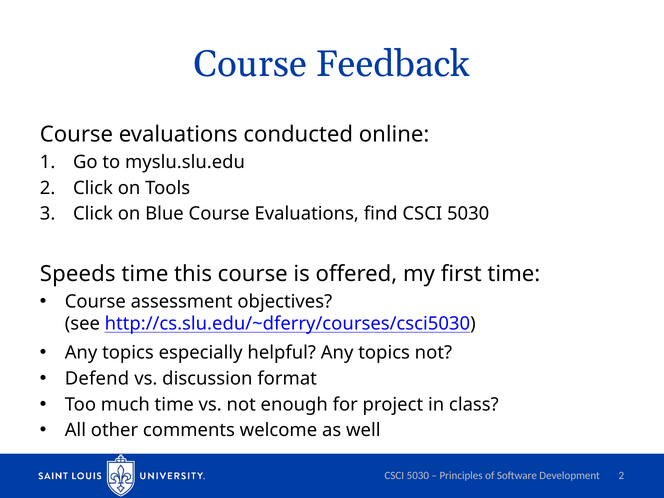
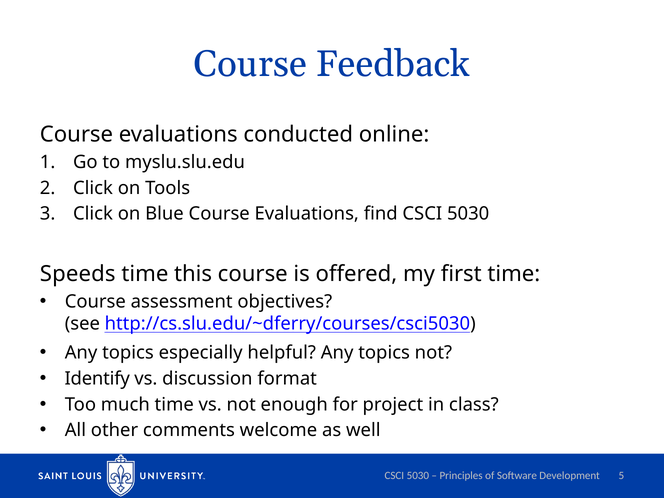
Defend: Defend -> Identify
Development 2: 2 -> 5
